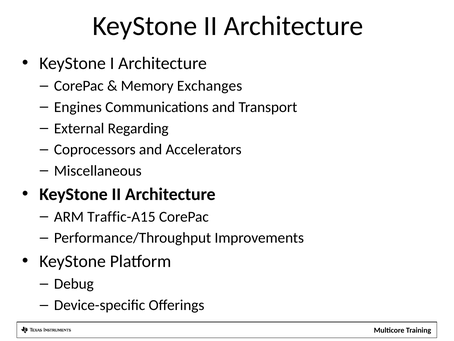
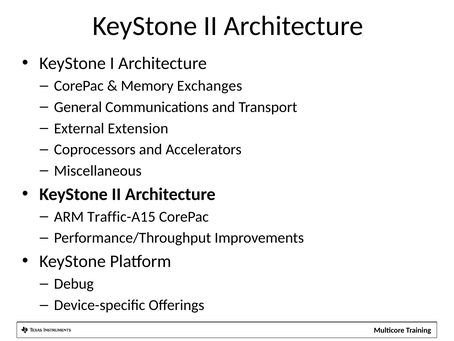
Engines: Engines -> General
Regarding: Regarding -> Extension
